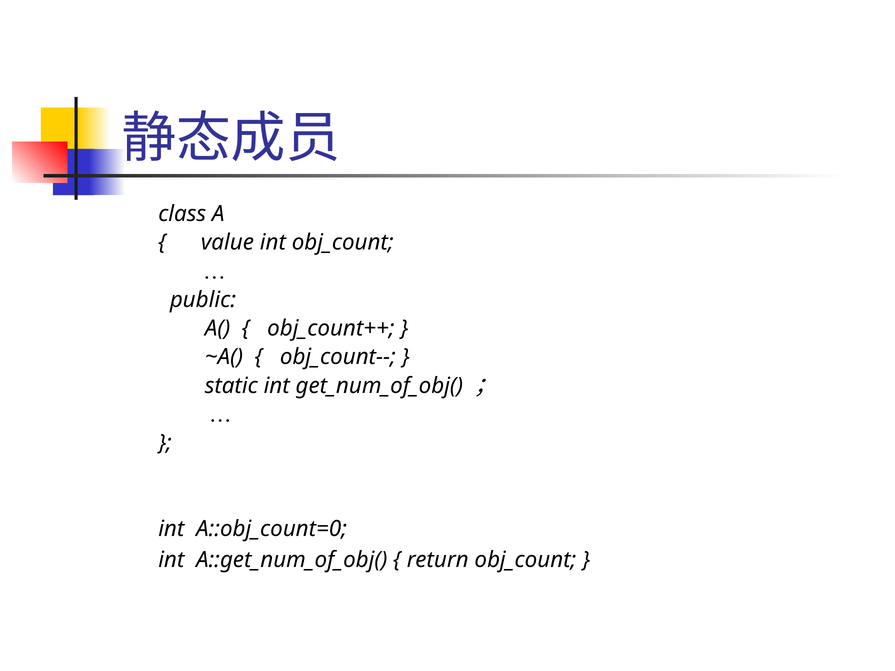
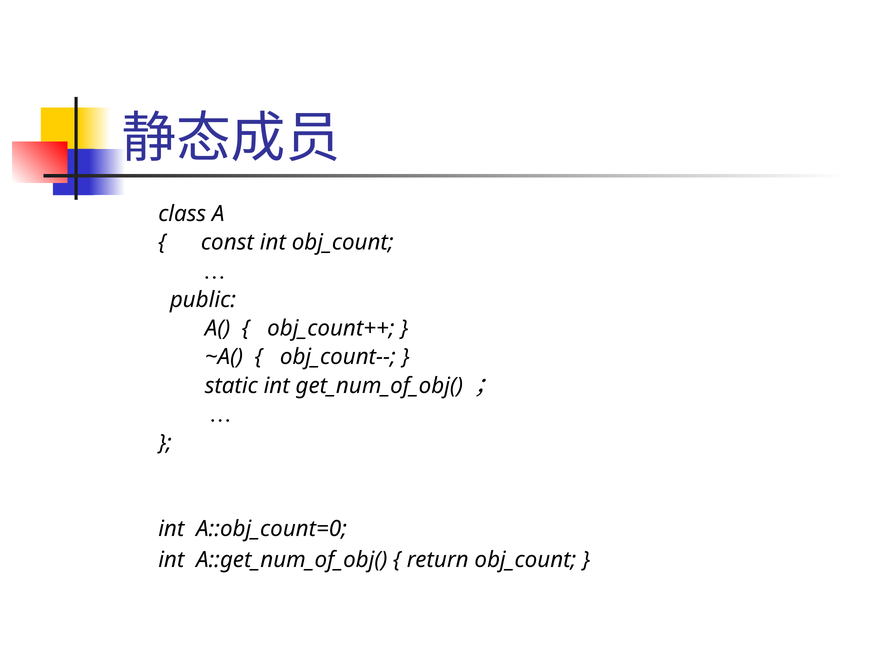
value: value -> const
